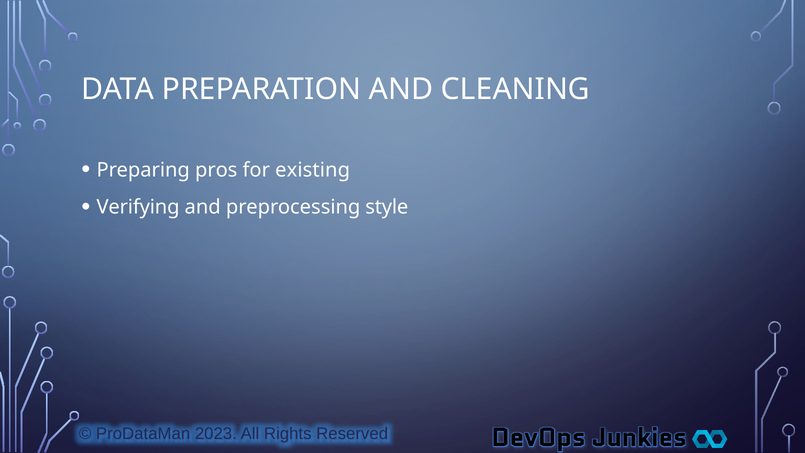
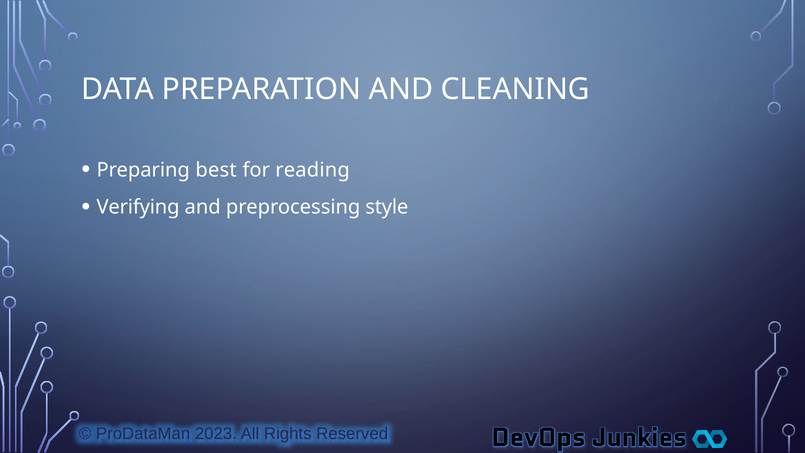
pros: pros -> best
existing: existing -> reading
